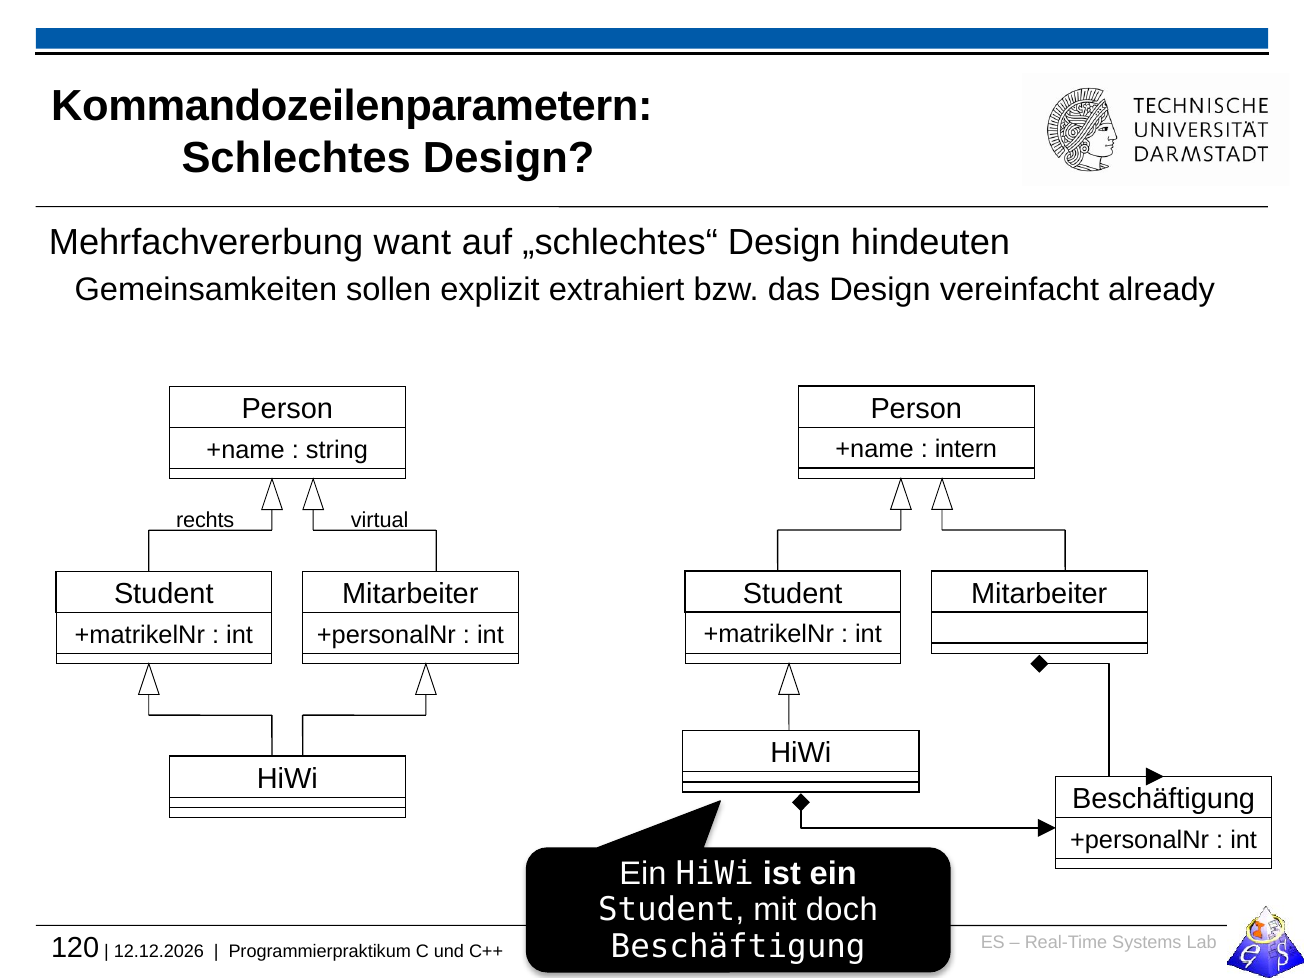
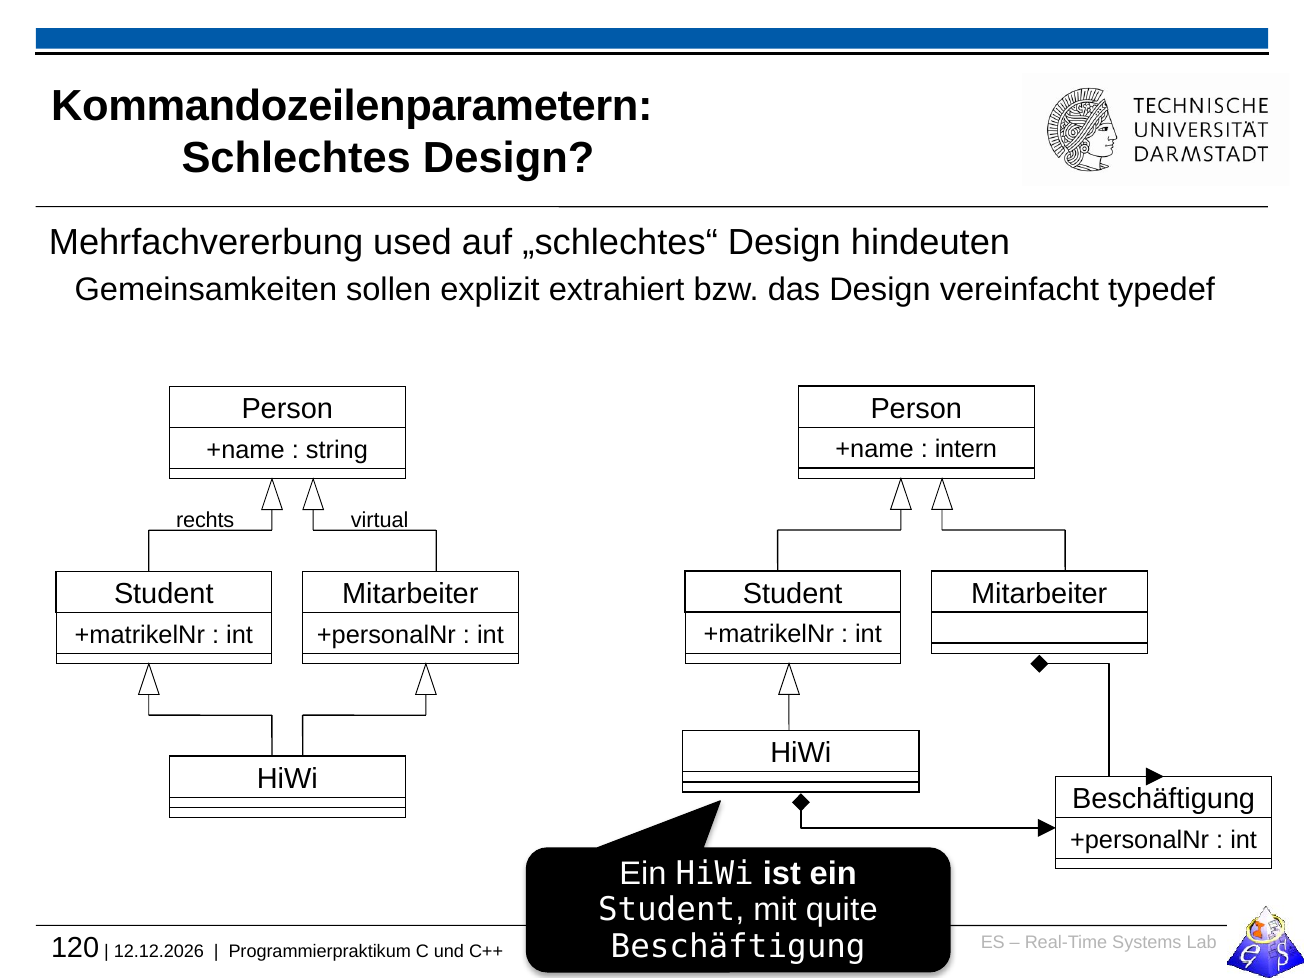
want: want -> used
already: already -> typedef
doch: doch -> quite
